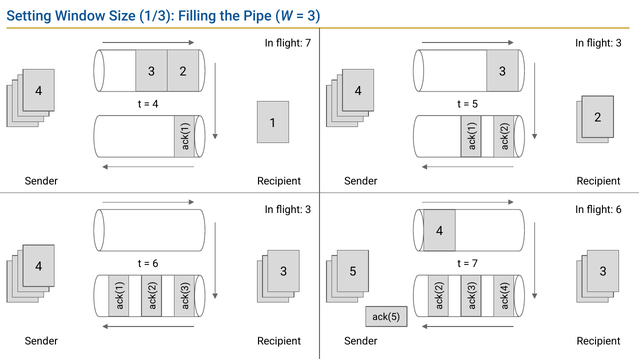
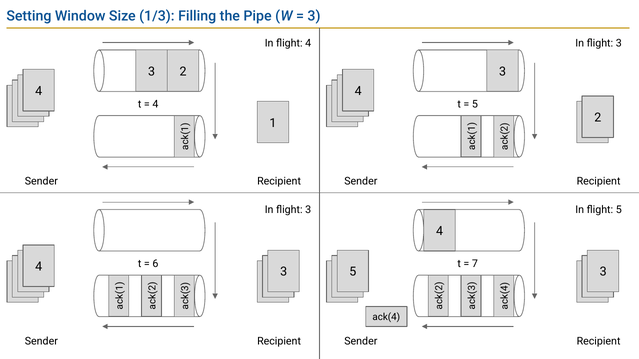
flight 7: 7 -> 4
flight 6: 6 -> 5
ack(5: ack(5 -> ack(4
